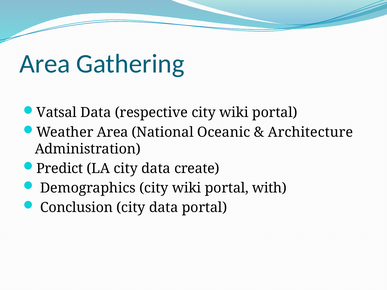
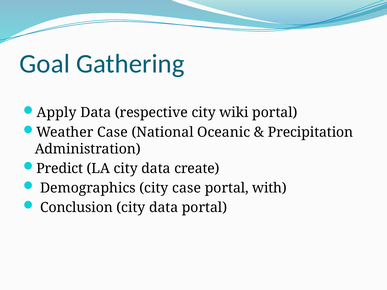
Area at (45, 64): Area -> Goal
Vatsal: Vatsal -> Apply
Weather Area: Area -> Case
Architecture: Architecture -> Precipitation
Demographics city wiki: wiki -> case
